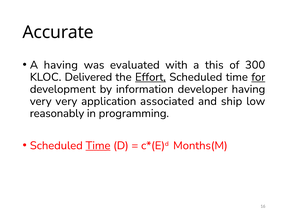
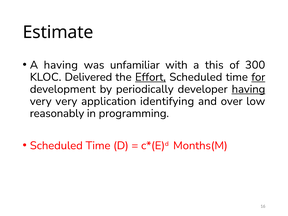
Accurate: Accurate -> Estimate
evaluated: evaluated -> unfamiliar
information: information -> periodically
having at (248, 89) underline: none -> present
associated: associated -> identifying
ship: ship -> over
Time at (98, 146) underline: present -> none
